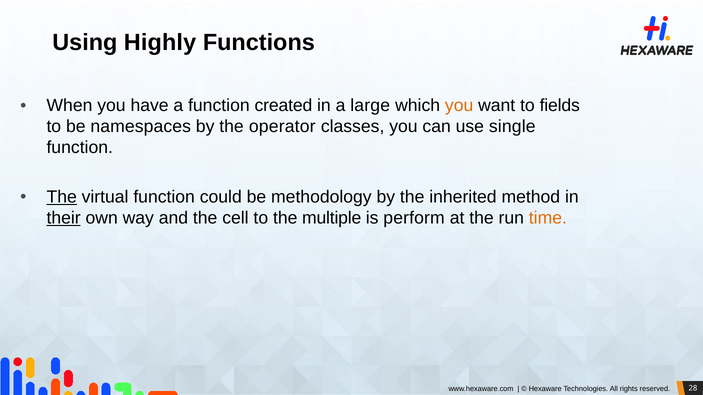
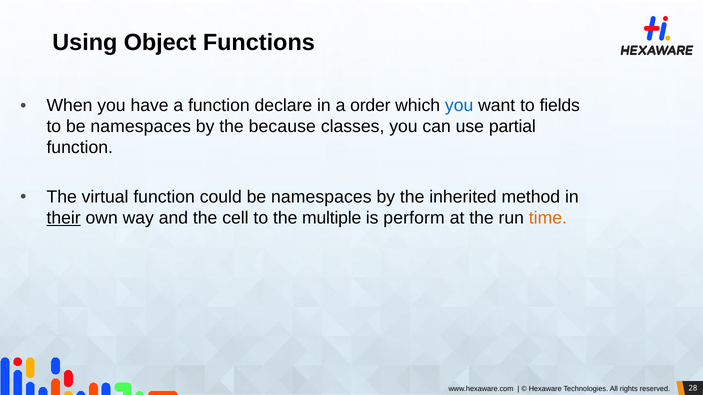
Highly: Highly -> Object
created: created -> declare
large: large -> order
you at (459, 106) colour: orange -> blue
operator: operator -> because
single: single -> partial
The at (62, 197) underline: present -> none
could be methodology: methodology -> namespaces
